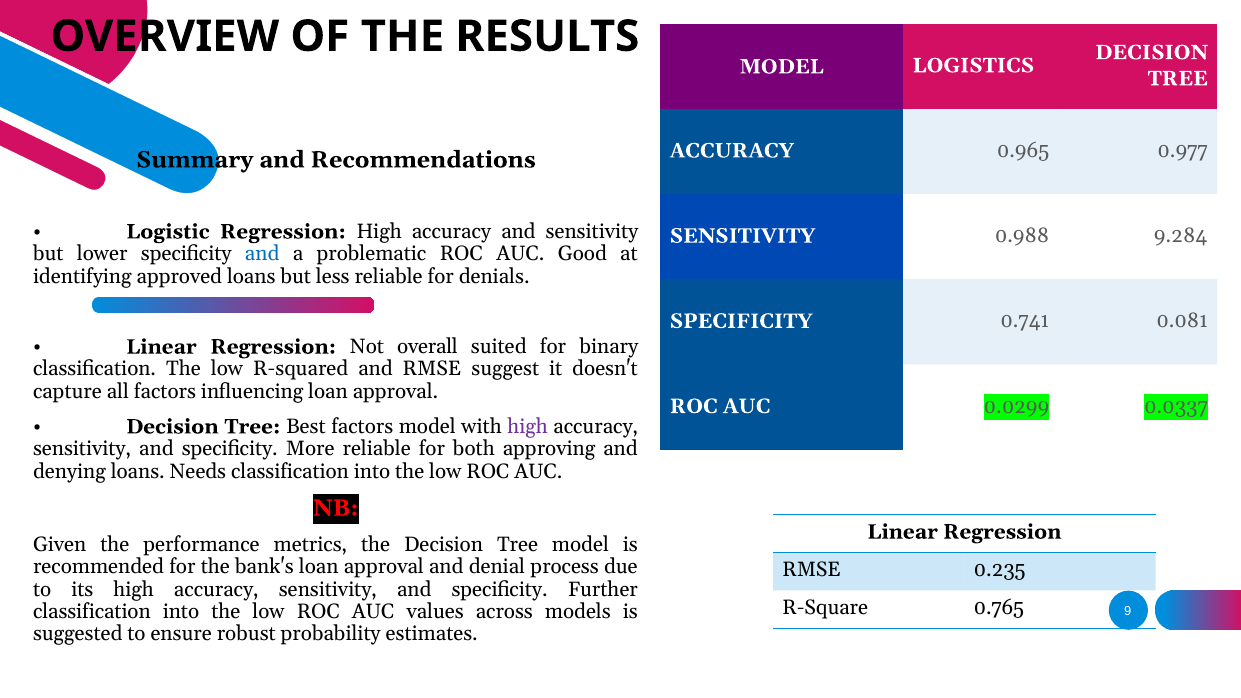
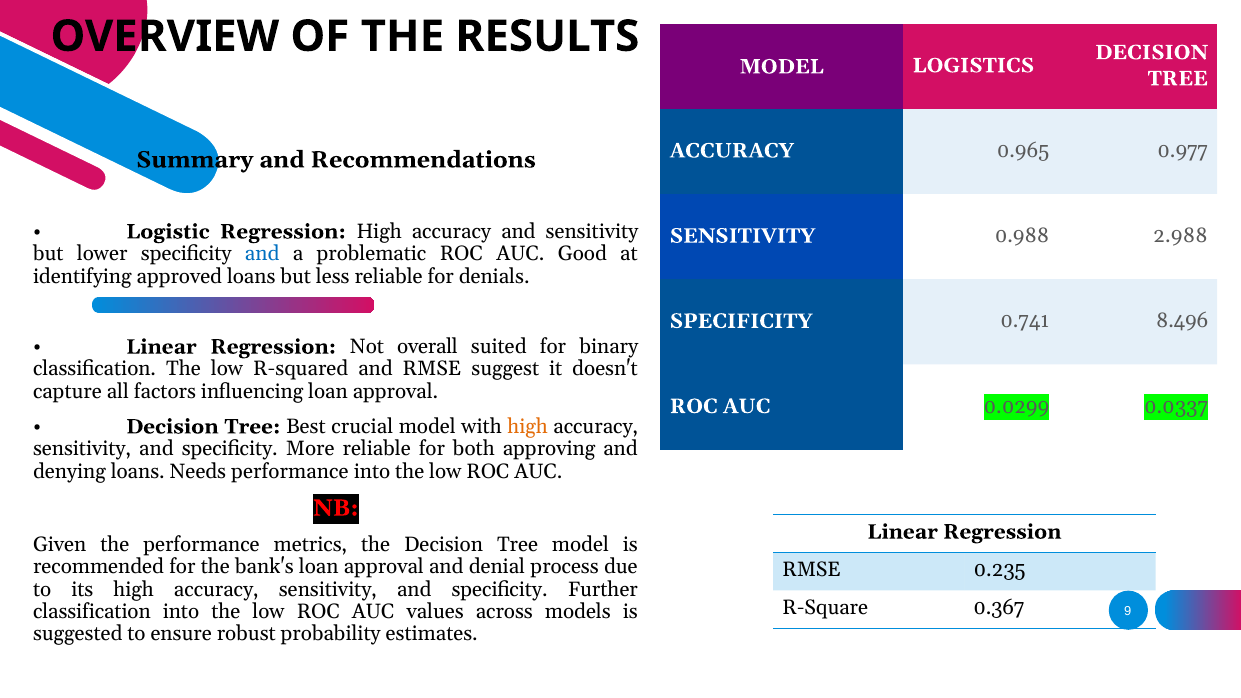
9.284: 9.284 -> 2.988
0.081: 0.081 -> 8.496
Best factors: factors -> crucial
high at (528, 427) colour: purple -> orange
Needs classification: classification -> performance
0.765: 0.765 -> 0.367
